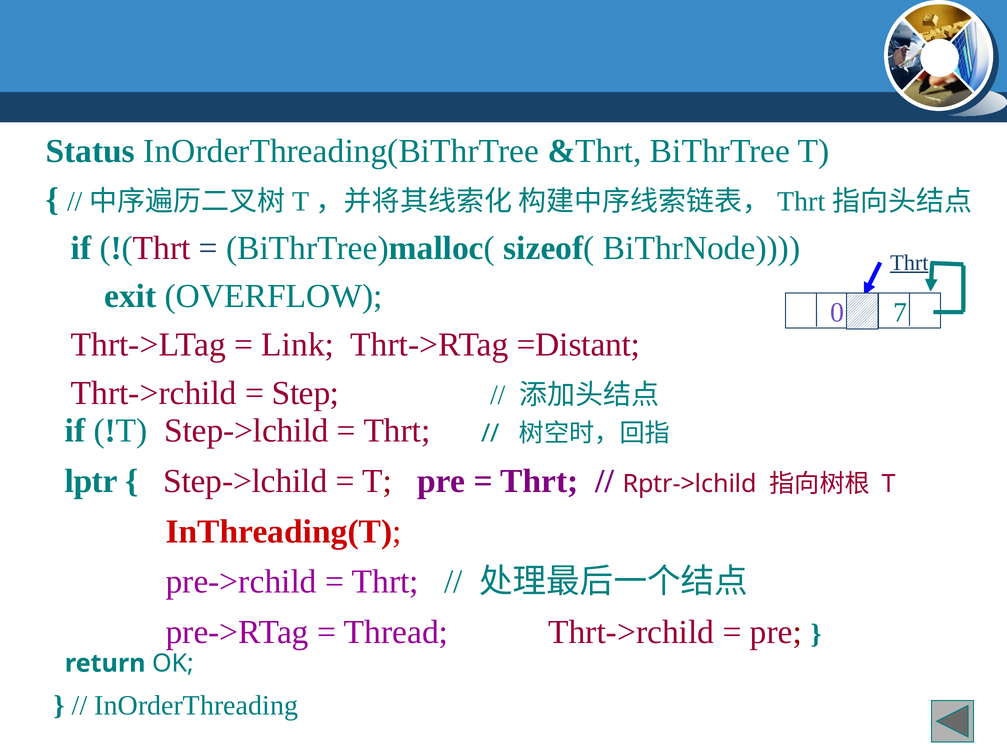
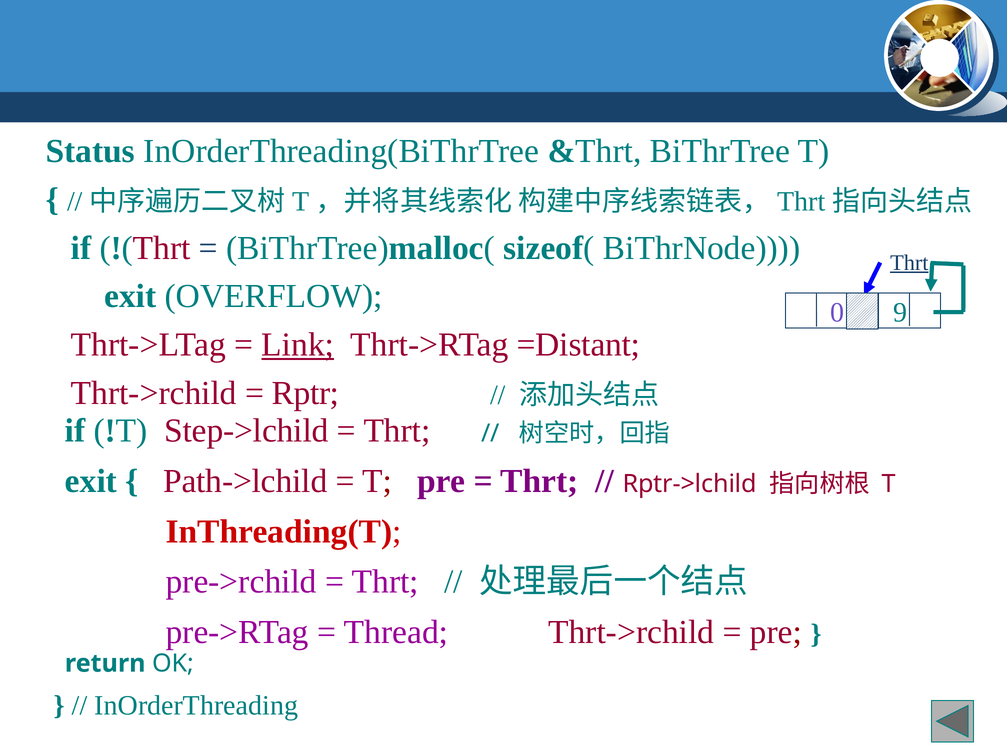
7: 7 -> 9
Link underline: none -> present
Step: Step -> Rptr
lptr at (91, 481): lptr -> exit
Step->lchild at (245, 481): Step->lchild -> Path->lchild
